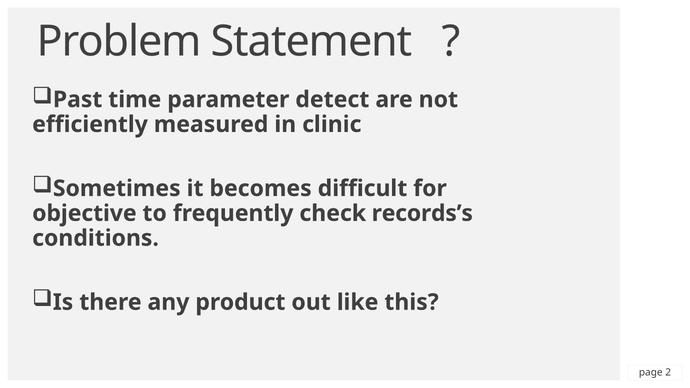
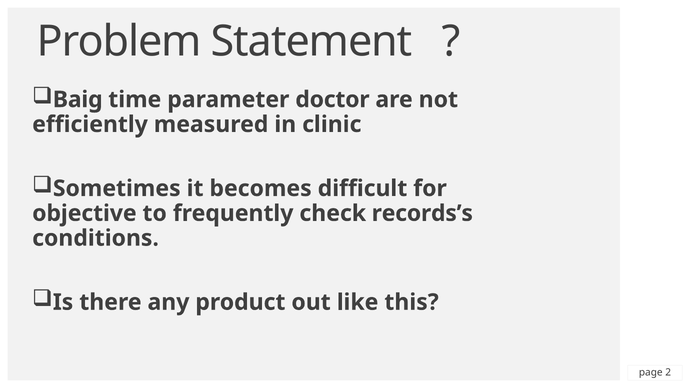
Past: Past -> Baig
detect: detect -> doctor
